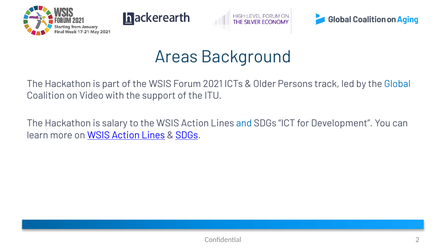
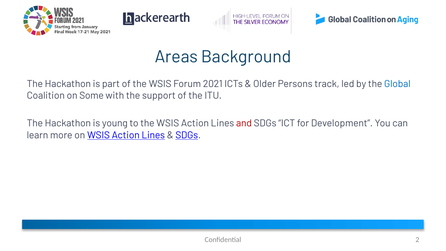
Video: Video -> Some
salary: salary -> young
and colour: blue -> red
